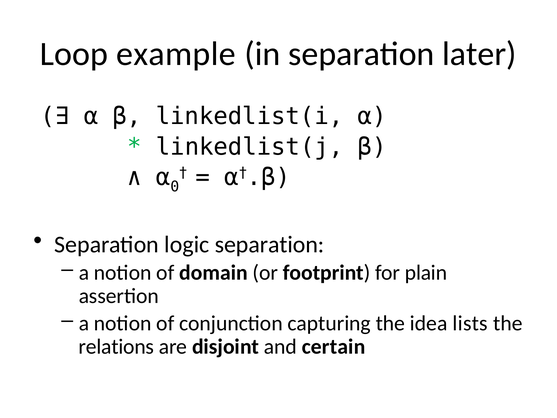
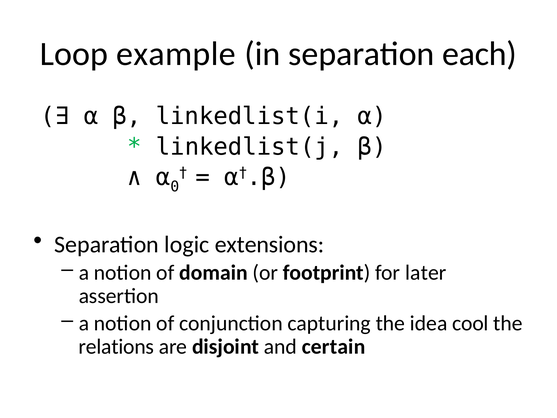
later: later -> each
logic separation: separation -> extensions
plain: plain -> later
lists: lists -> cool
